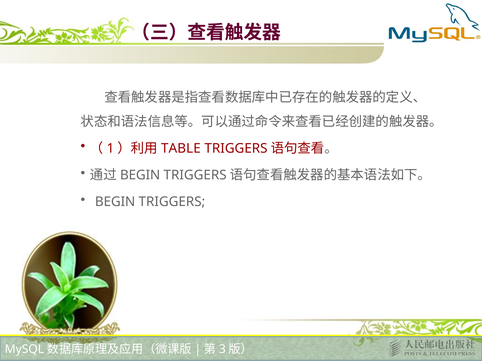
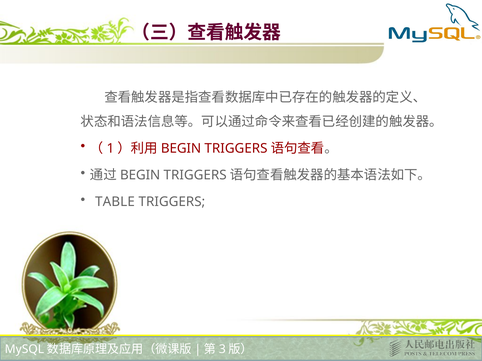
TABLE at (181, 149): TABLE -> BEGIN
BEGIN at (115, 202): BEGIN -> TABLE
